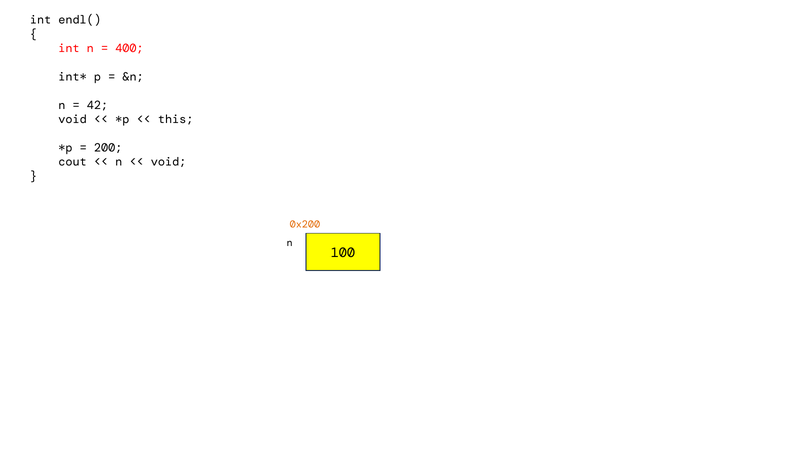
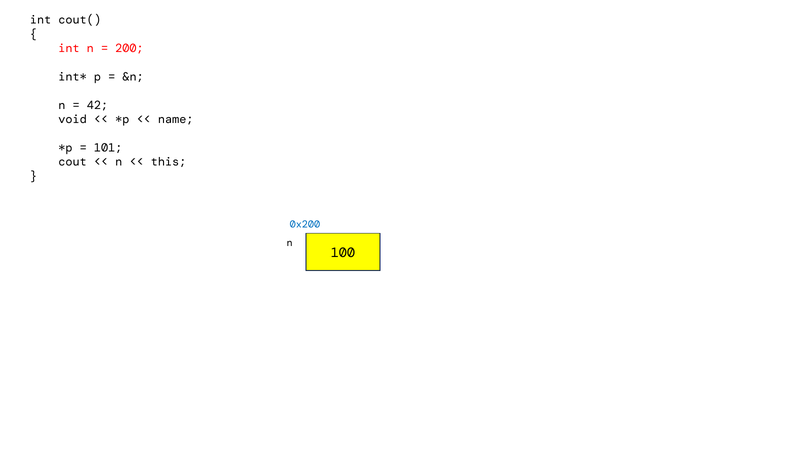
endl(: endl( -> cout(
400: 400 -> 200
this: this -> name
200: 200 -> 101
void at (169, 162): void -> this
0x200 colour: orange -> blue
